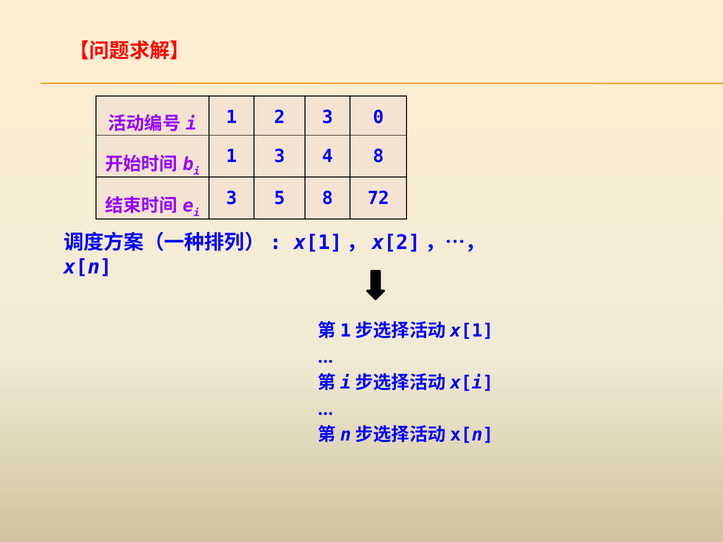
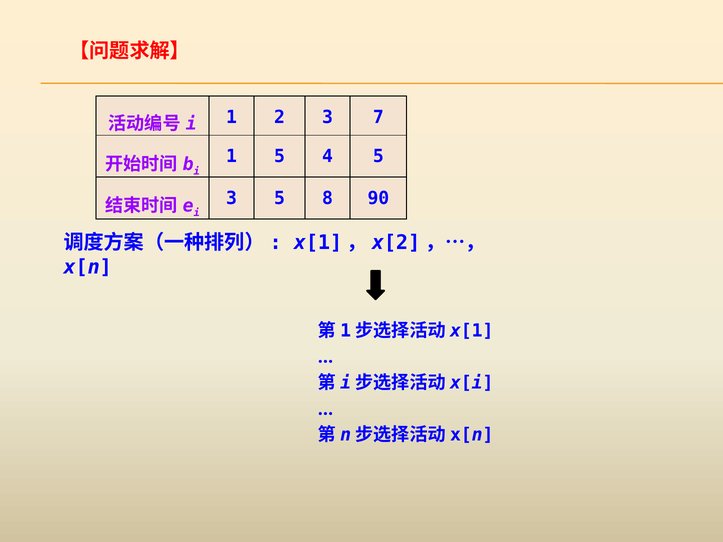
0: 0 -> 7
1 3: 3 -> 5
4 8: 8 -> 5
72: 72 -> 90
